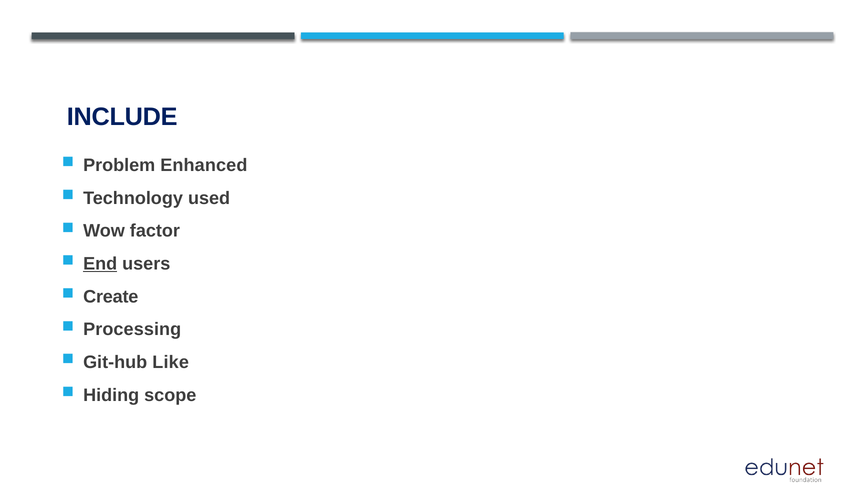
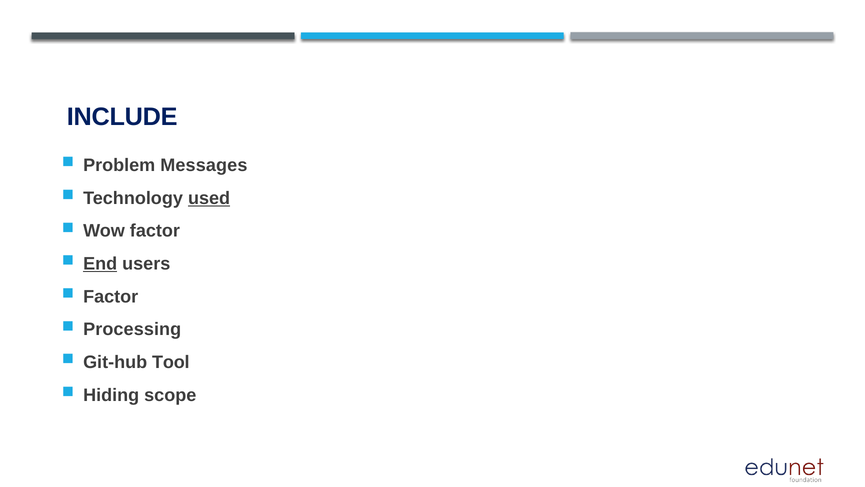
Enhanced: Enhanced -> Messages
used underline: none -> present
Create at (111, 296): Create -> Factor
Like: Like -> Tool
